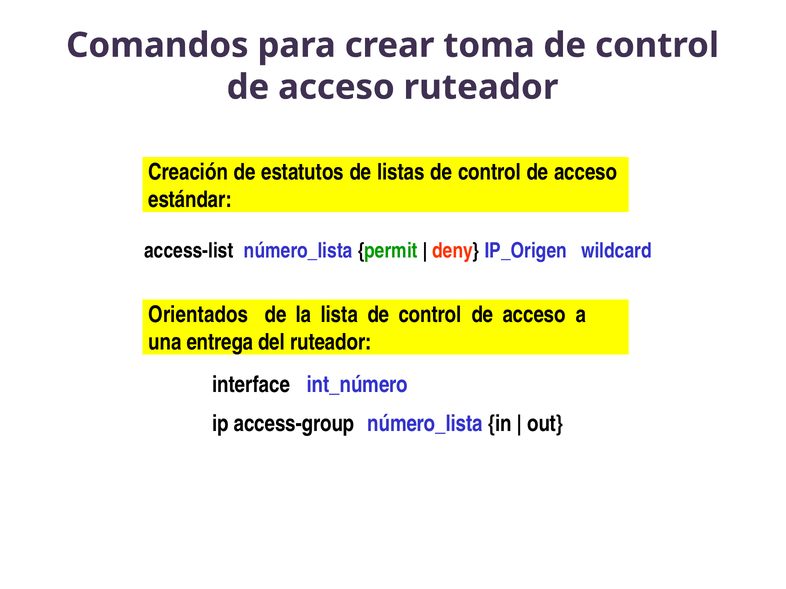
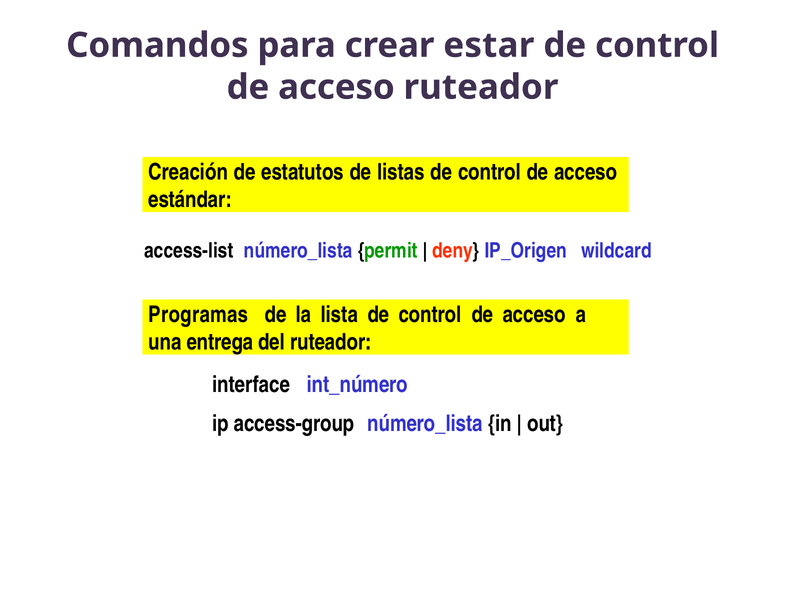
toma: toma -> estar
Orientados: Orientados -> Programas
